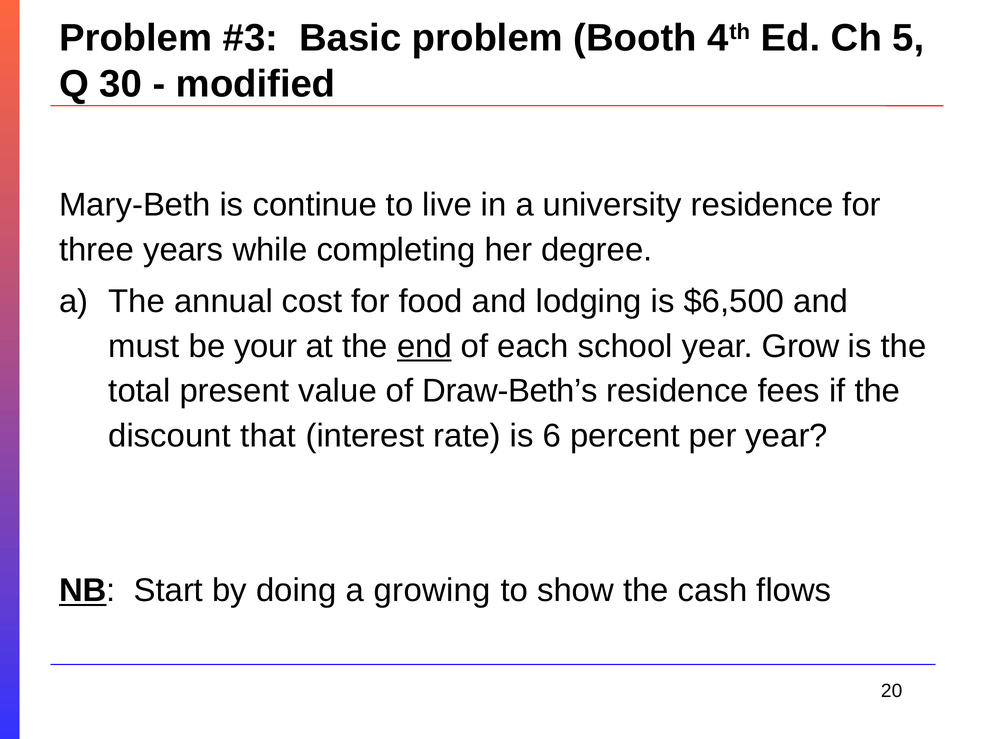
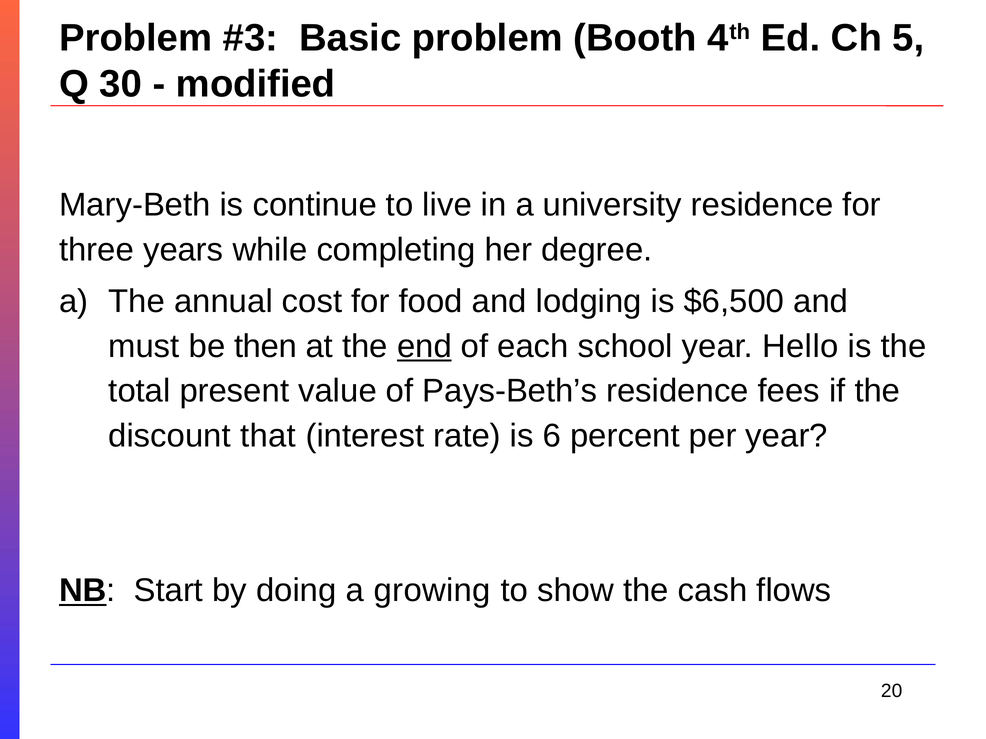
your: your -> then
Grow: Grow -> Hello
Draw‐Beth’s: Draw‐Beth’s -> Pays‐Beth’s
